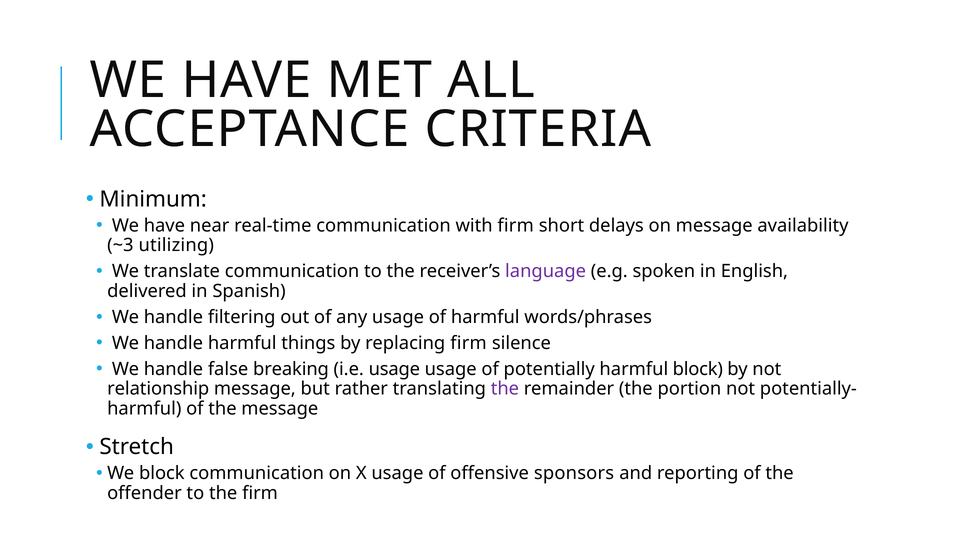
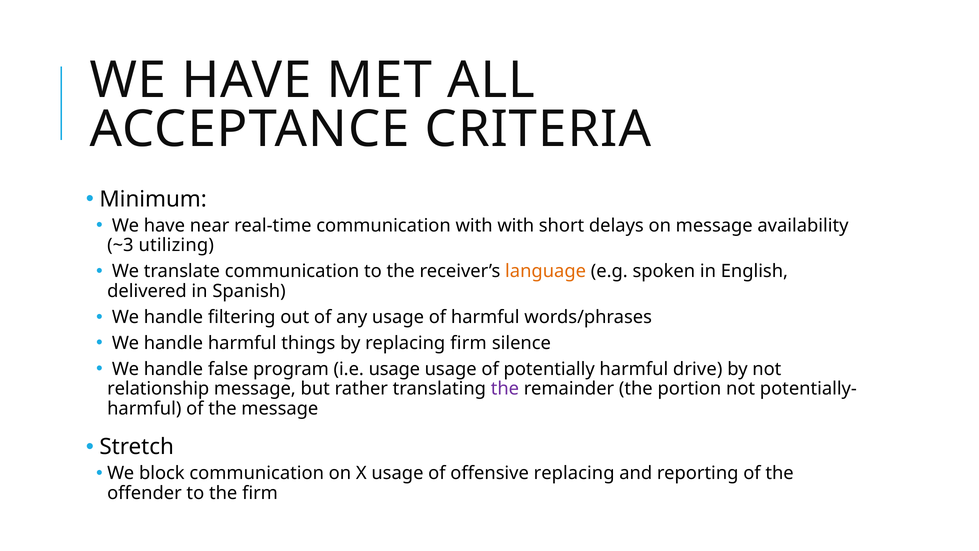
with firm: firm -> with
language colour: purple -> orange
breaking: breaking -> program
harmful block: block -> drive
offensive sponsors: sponsors -> replacing
